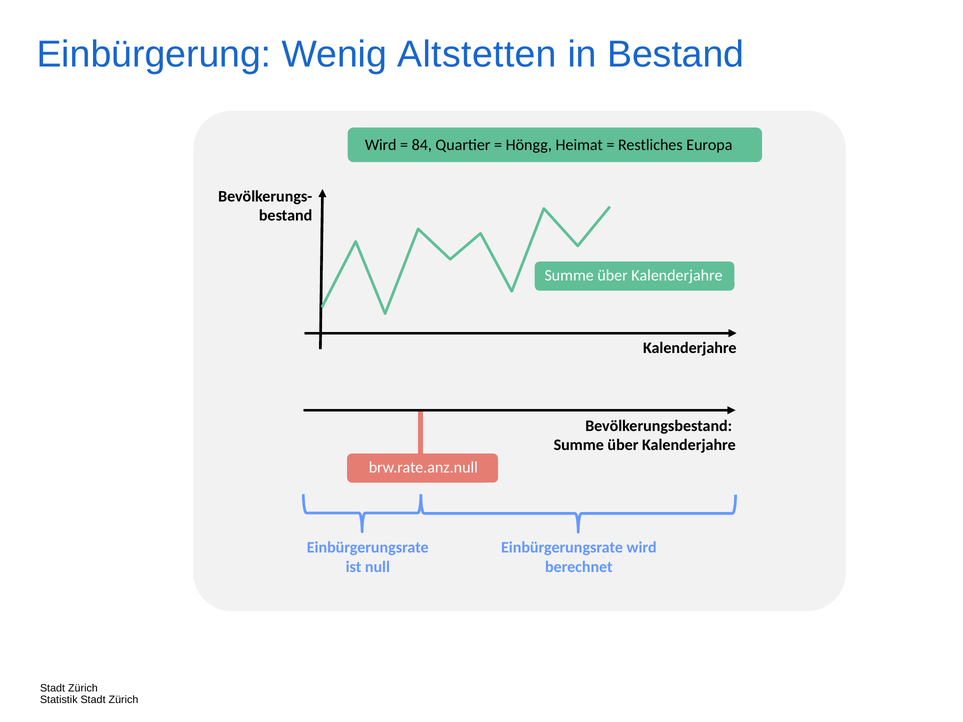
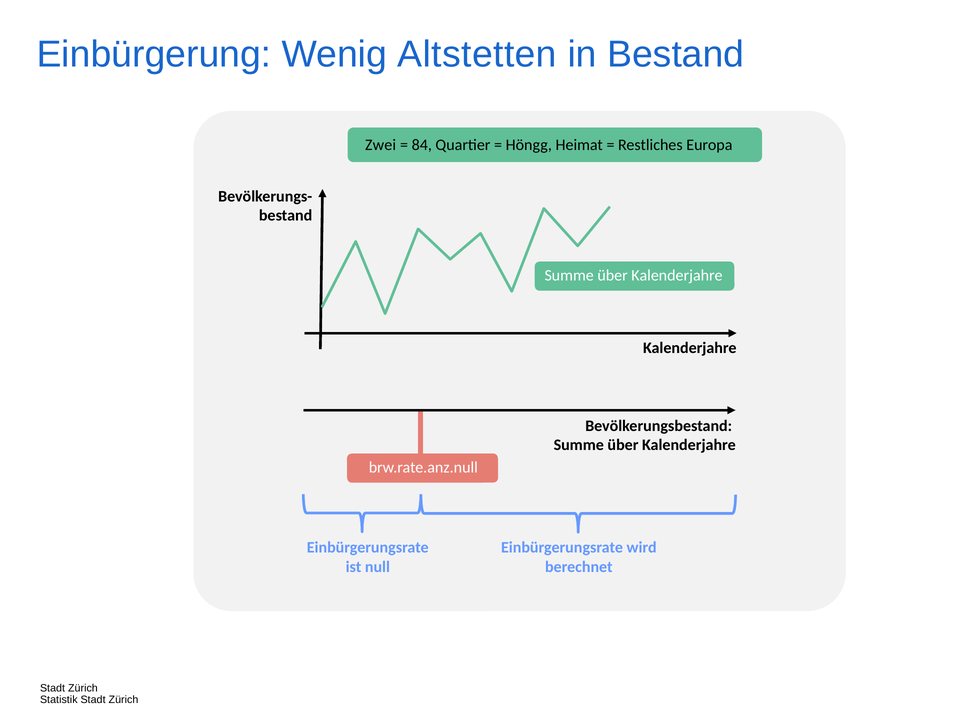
Wird at (381, 145): Wird -> Zwei
